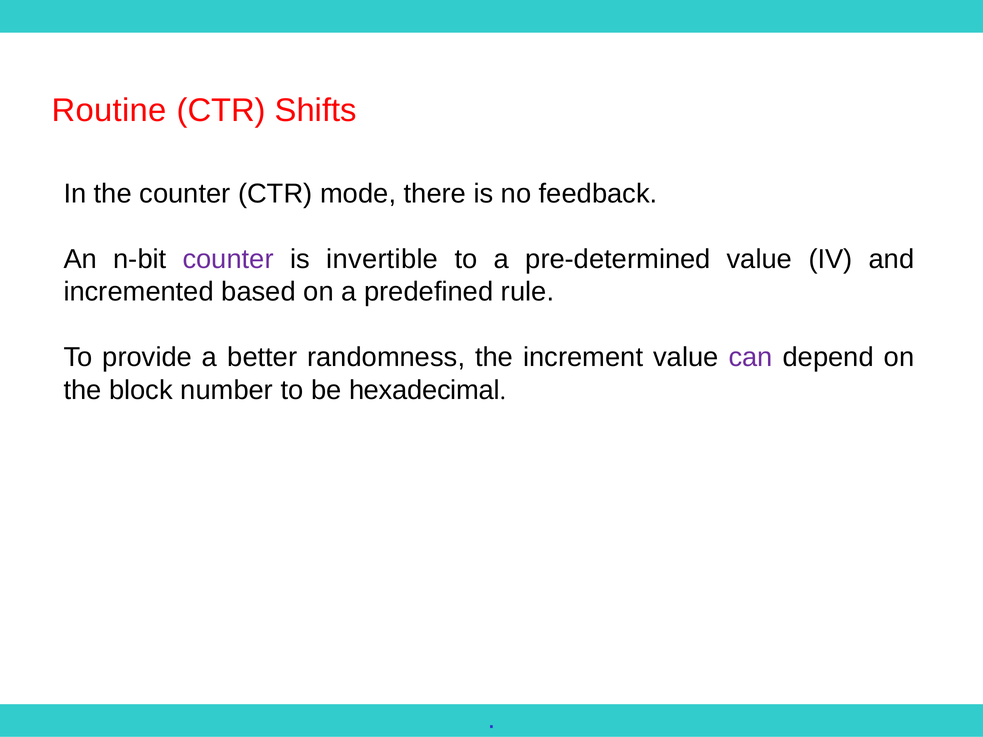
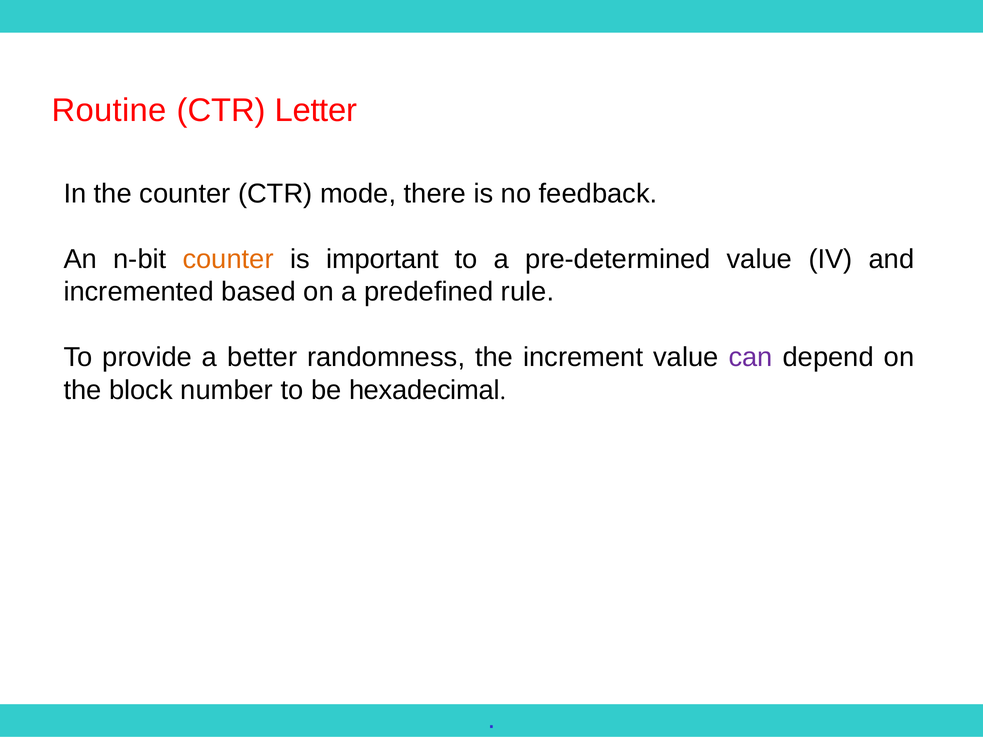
Shifts: Shifts -> Letter
counter at (228, 259) colour: purple -> orange
invertible: invertible -> important
